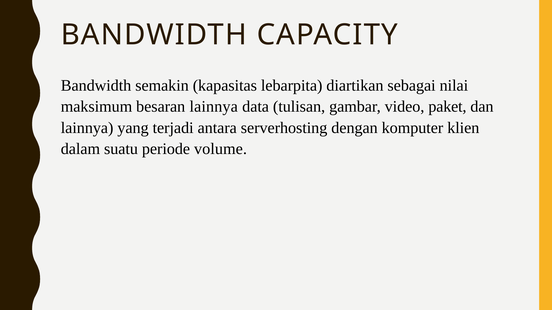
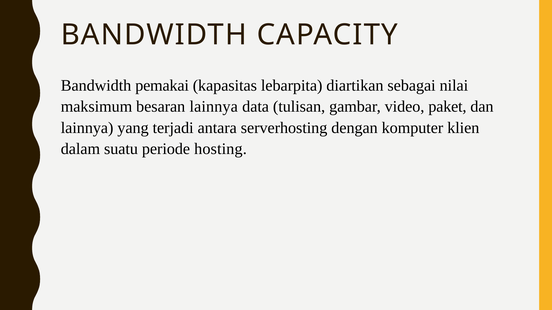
semakin: semakin -> pemakai
volume: volume -> hosting
